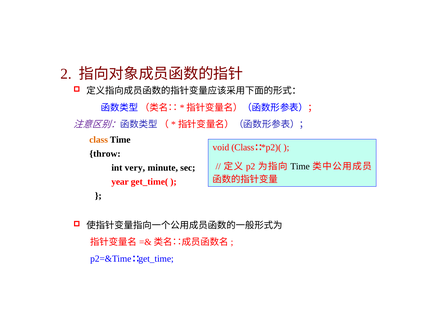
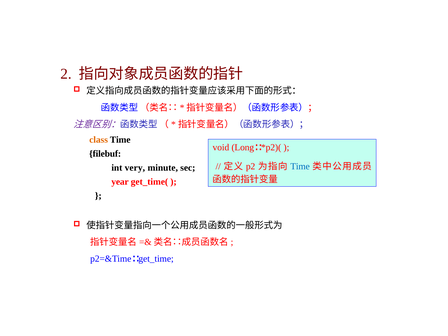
void Class: Class -> Long
throw: throw -> filebuf
Time at (300, 166) colour: black -> blue
